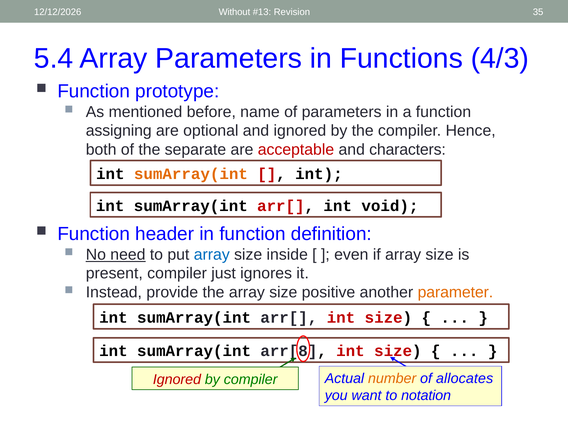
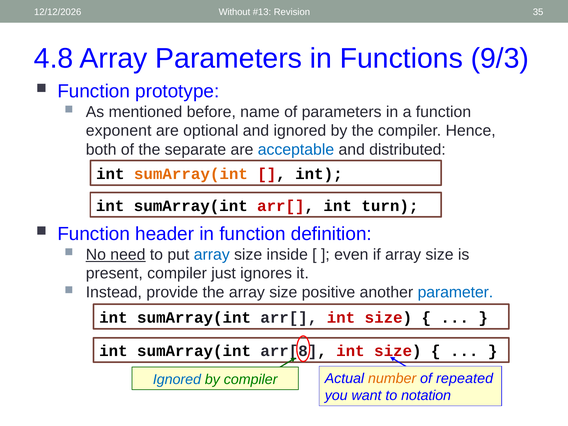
5.4: 5.4 -> 4.8
4/3: 4/3 -> 9/3
assigning: assigning -> exponent
acceptable colour: red -> blue
characters: characters -> distributed
void: void -> turn
parameter colour: orange -> blue
Ignored at (177, 379) colour: red -> blue
allocates: allocates -> repeated
